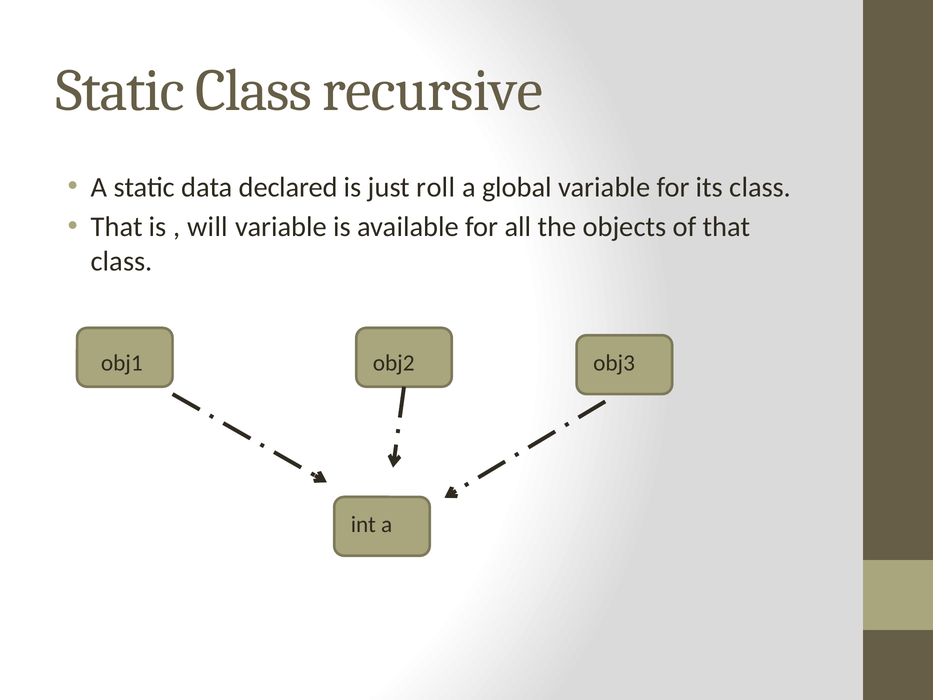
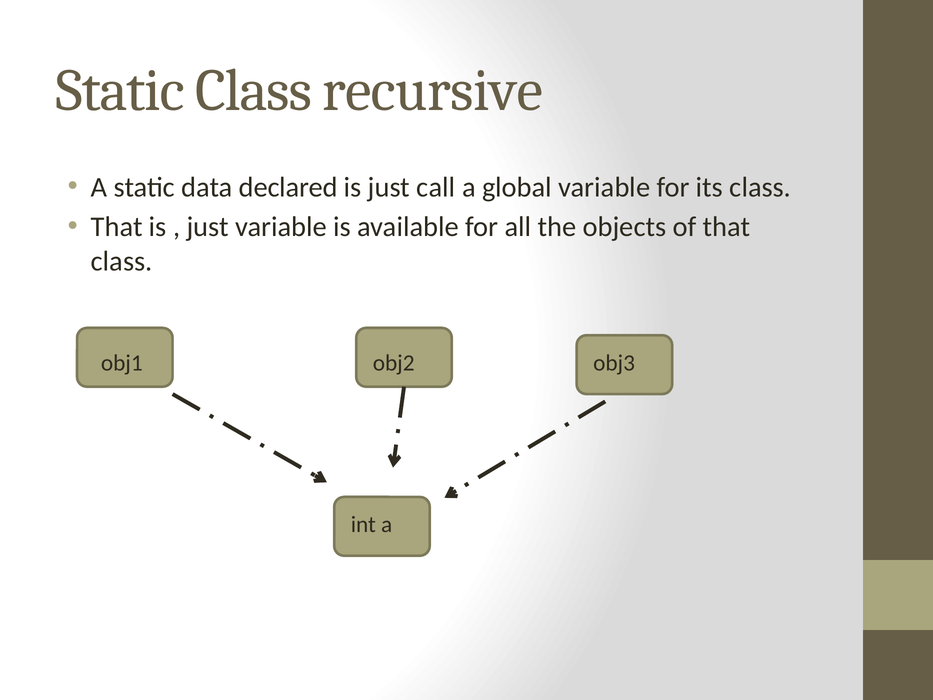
roll: roll -> call
will at (207, 227): will -> just
